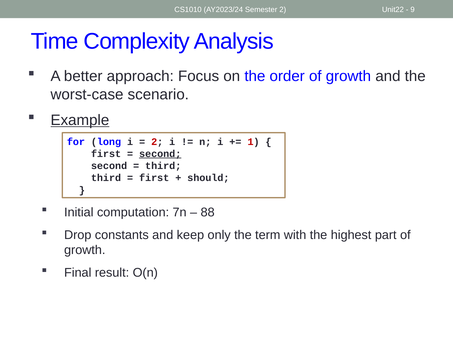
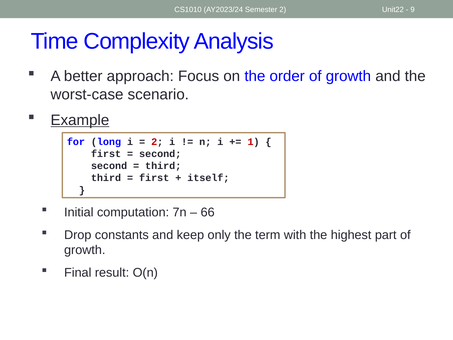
second at (160, 154) underline: present -> none
should: should -> itself
88: 88 -> 66
